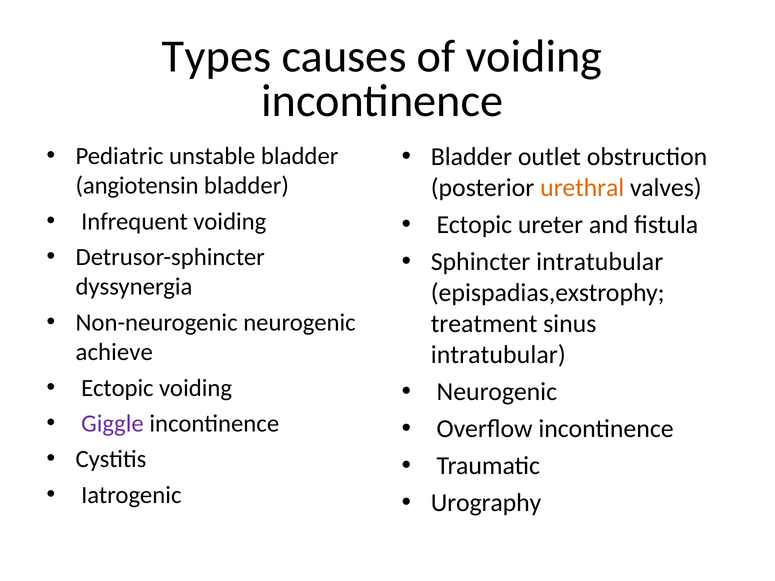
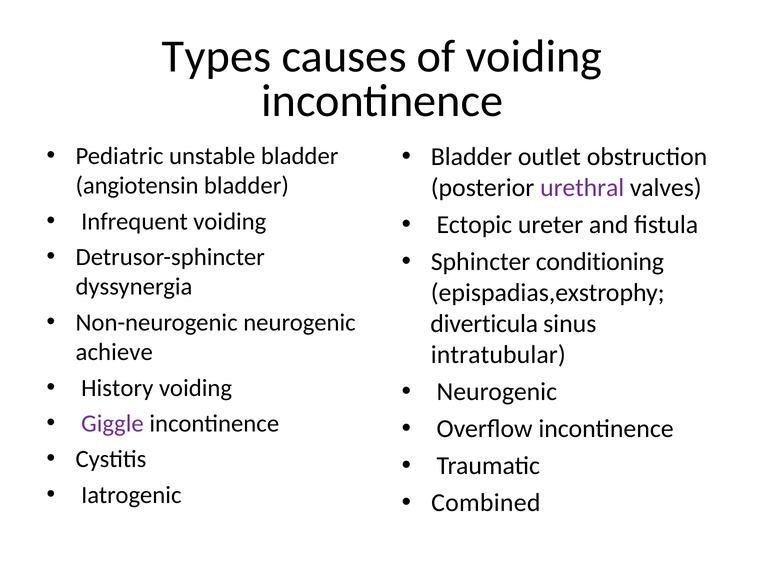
urethral colour: orange -> purple
Sphincter intratubular: intratubular -> conditioning
treatment: treatment -> diverticula
Ectopic at (117, 388): Ectopic -> History
Urography: Urography -> Combined
